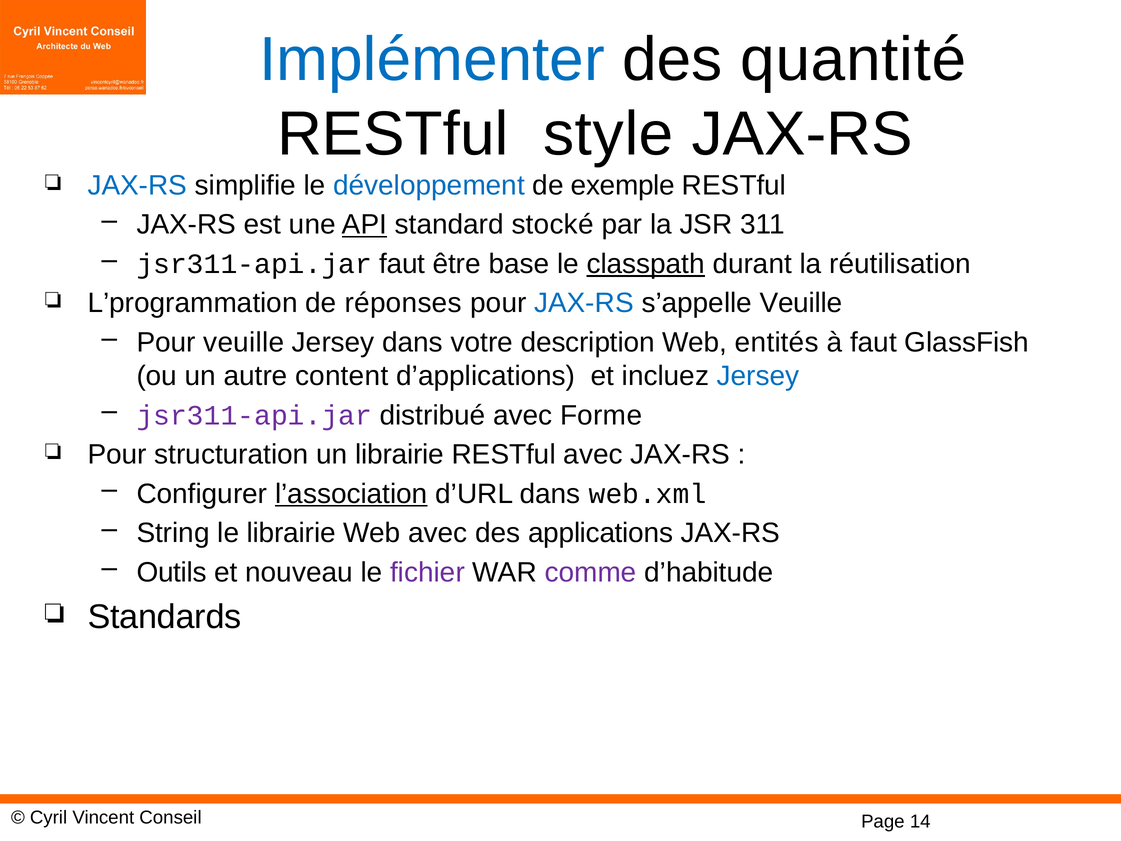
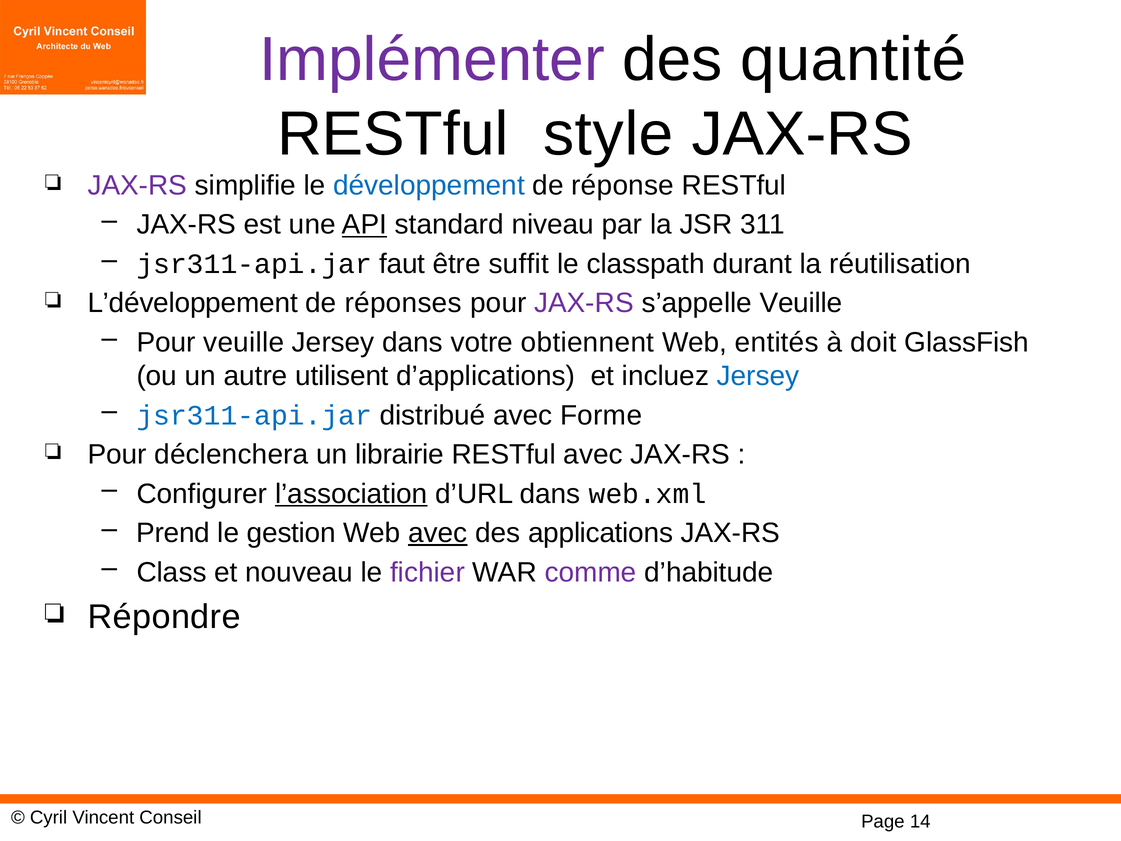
Implémenter colour: blue -> purple
JAX-RS at (137, 185) colour: blue -> purple
exemple: exemple -> réponse
stocké: stocké -> niveau
base: base -> suffit
classpath underline: present -> none
L’programmation: L’programmation -> L’développement
JAX-RS at (584, 303) colour: blue -> purple
description: description -> obtiennent
à faut: faut -> doit
content: content -> utilisent
jsr311-api.jar at (254, 415) colour: purple -> blue
structuration: structuration -> déclenchera
String: String -> Prend
le librairie: librairie -> gestion
avec at (438, 533) underline: none -> present
Outils: Outils -> Class
Standards: Standards -> Répondre
